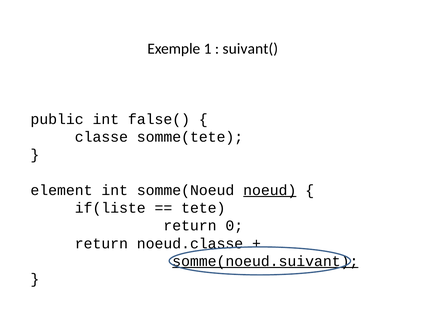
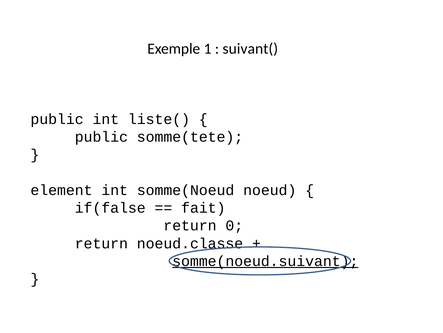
false(: false( -> liste(
classe at (101, 137): classe -> public
noeud underline: present -> none
if(liste: if(liste -> if(false
tete: tete -> fait
